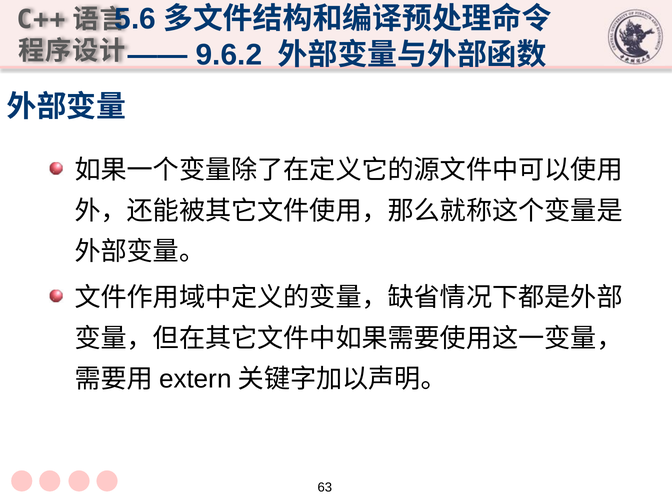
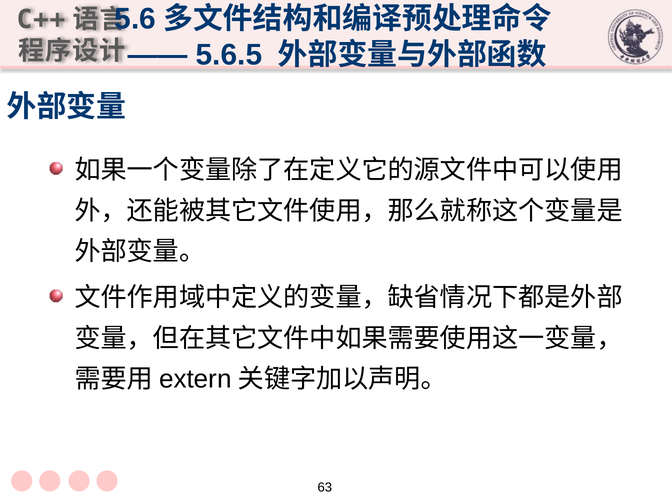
9.6.2: 9.6.2 -> 5.6.5
